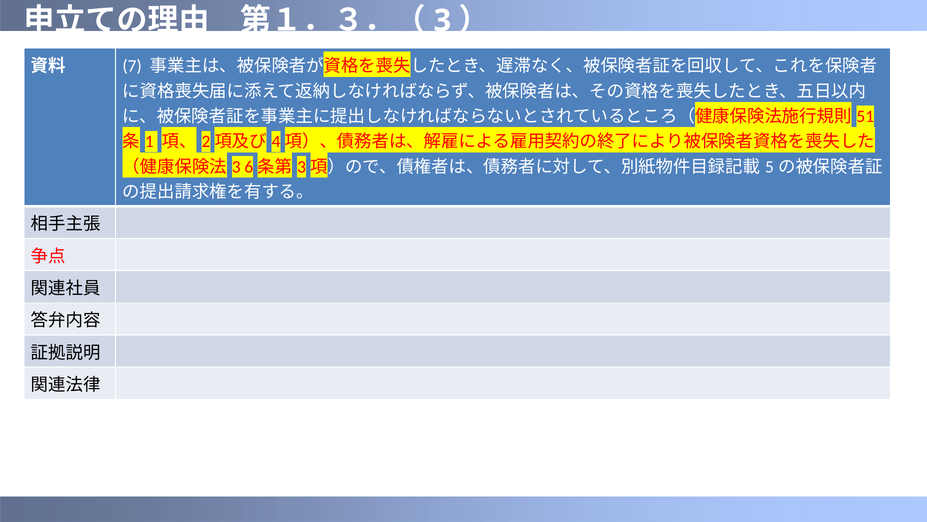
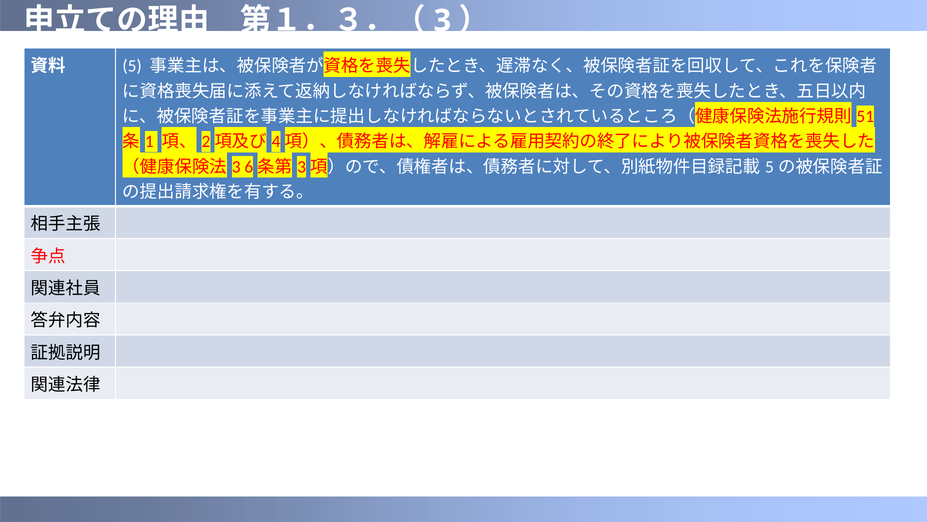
7: 7 -> 5
